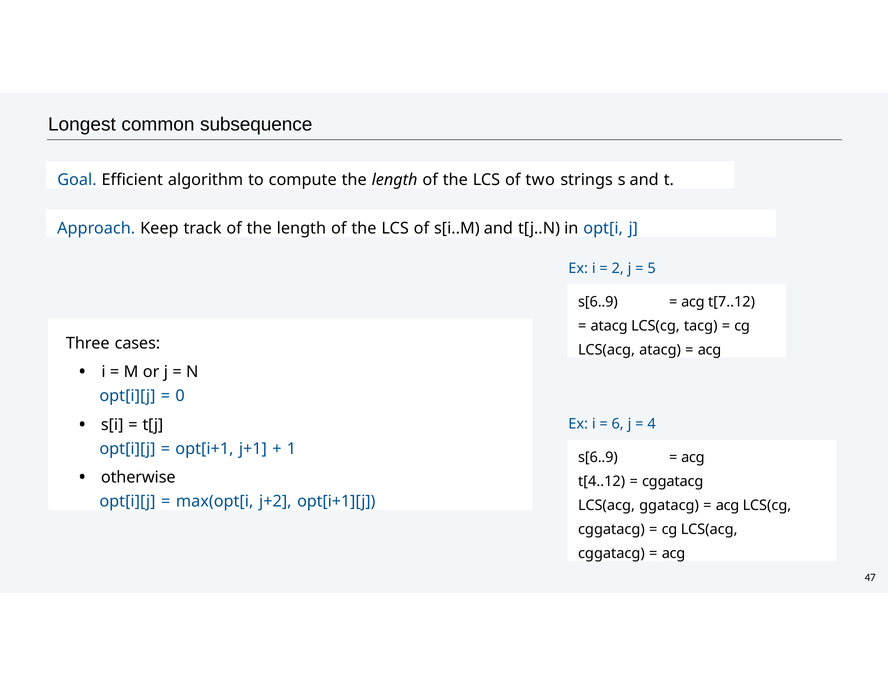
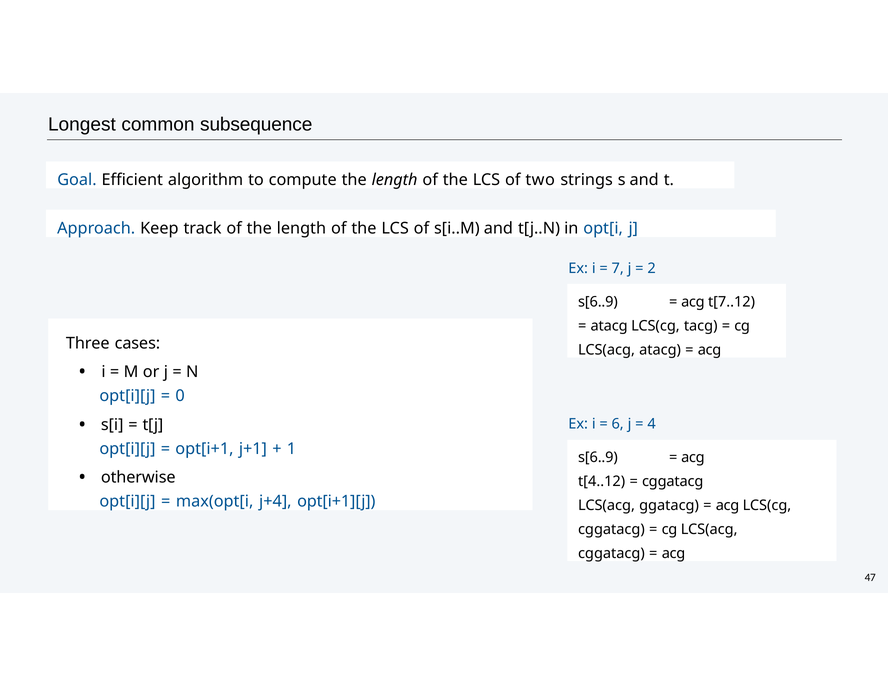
2: 2 -> 7
5: 5 -> 2
j+2: j+2 -> j+4
